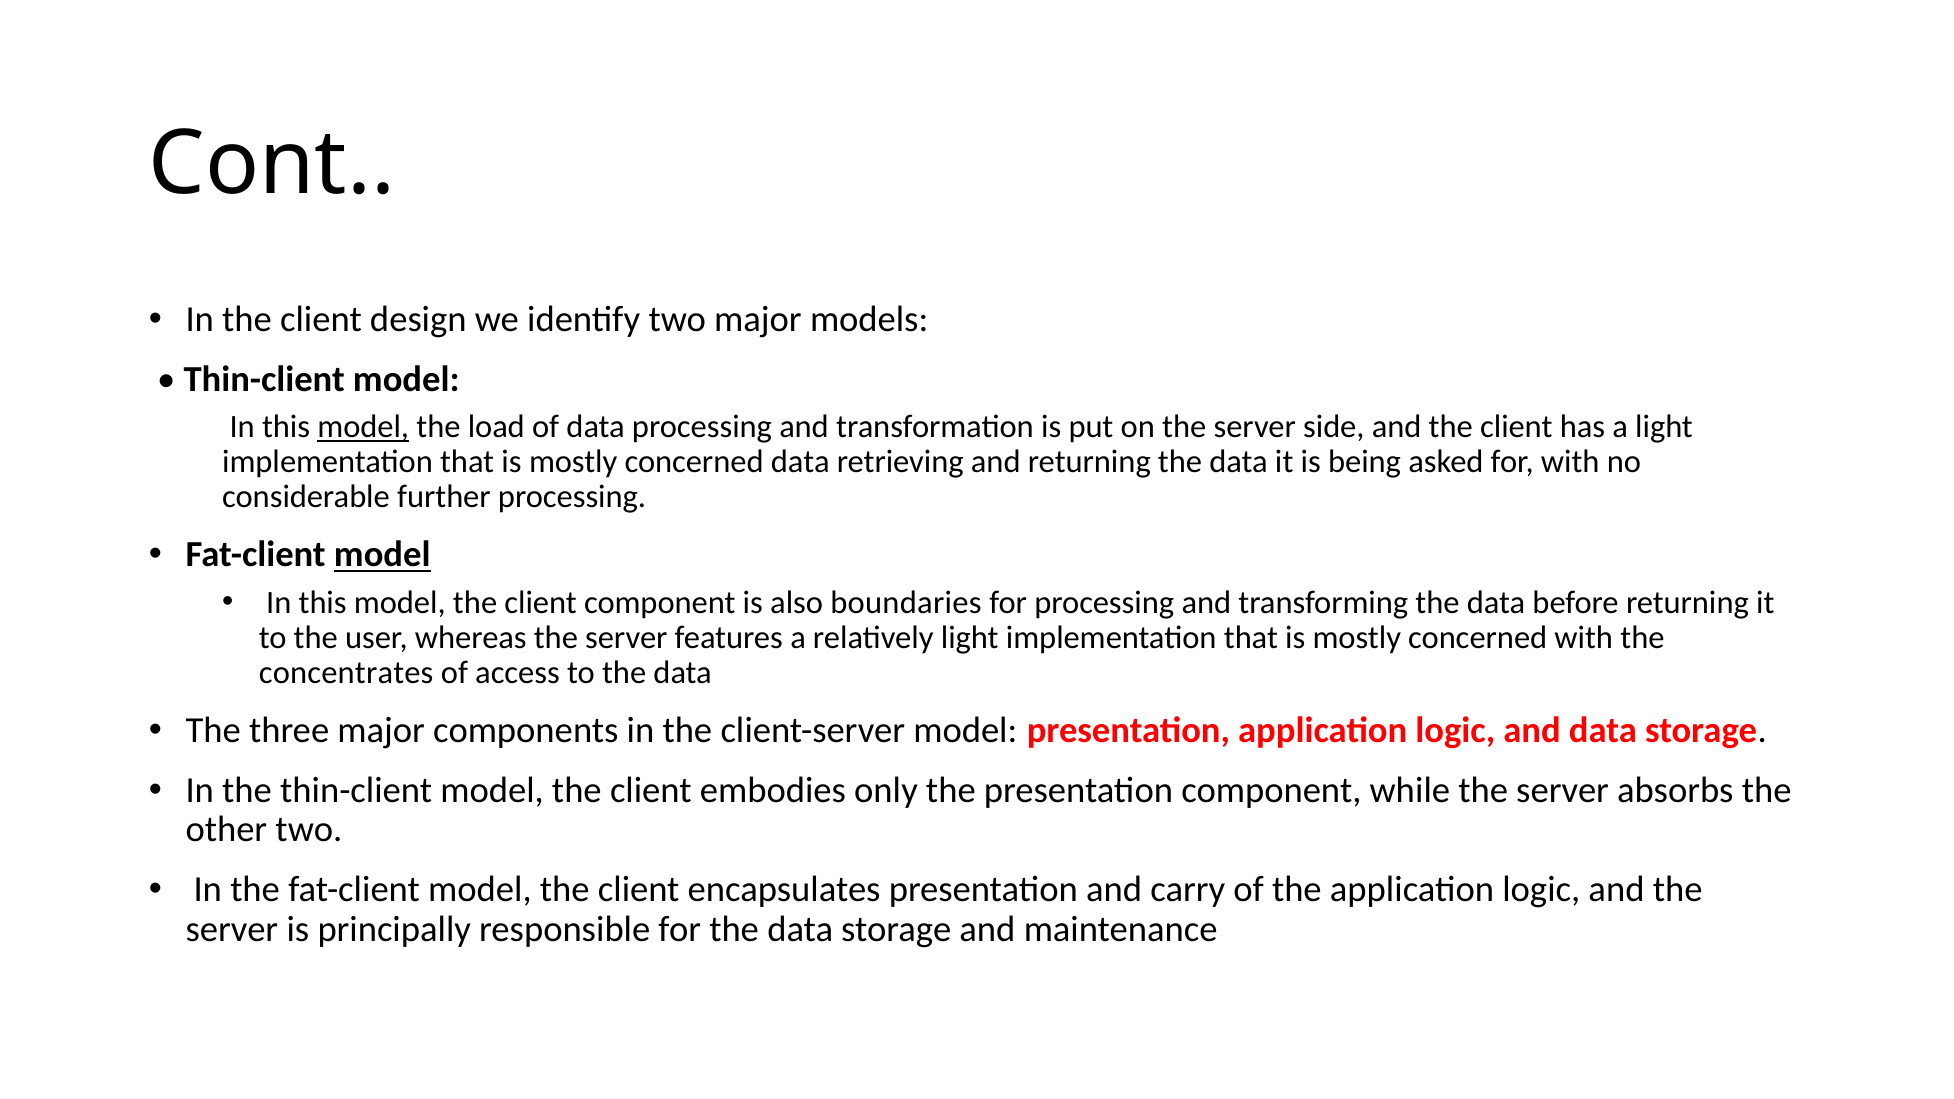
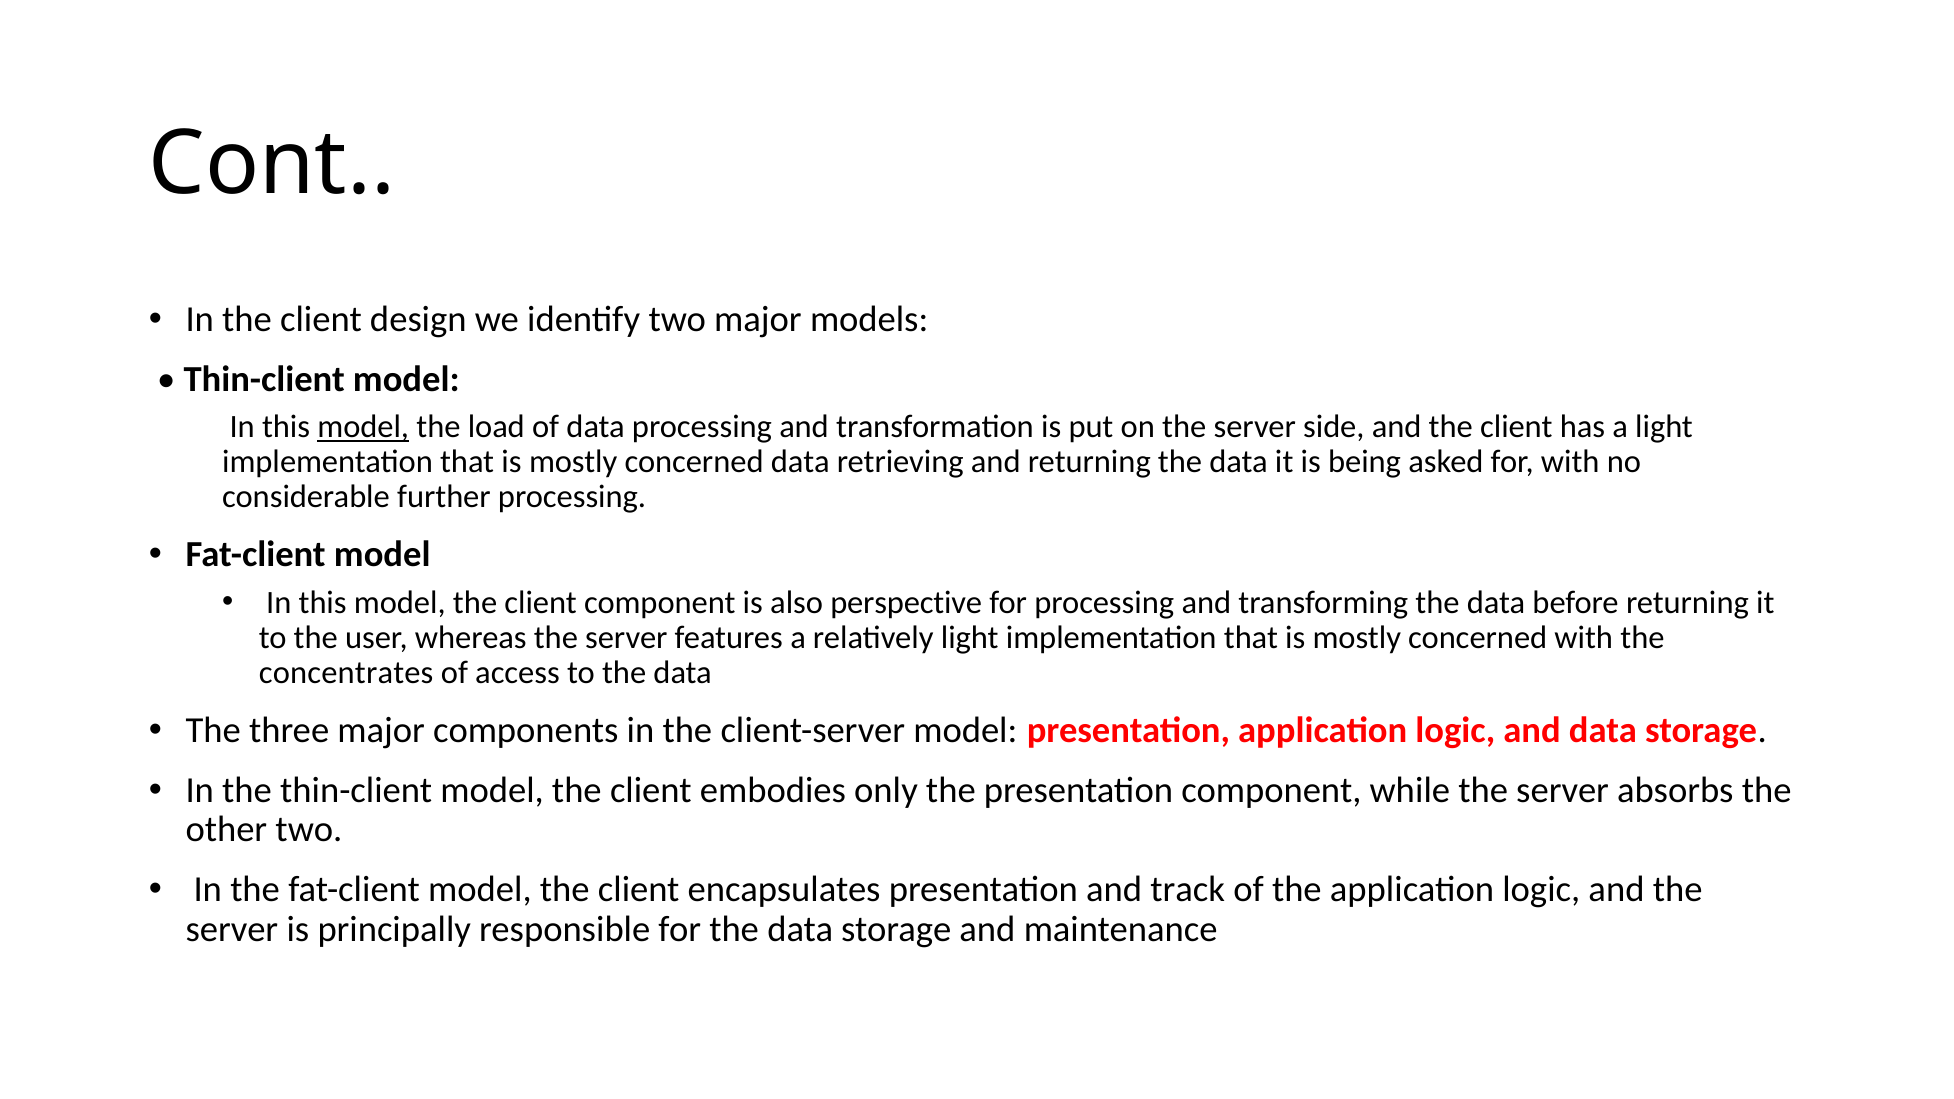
model at (382, 555) underline: present -> none
boundaries: boundaries -> perspective
carry: carry -> track
